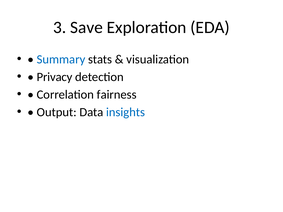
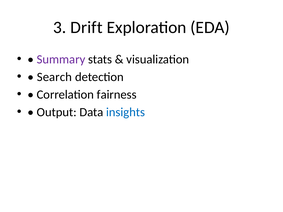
Save: Save -> Drift
Summary colour: blue -> purple
Privacy: Privacy -> Search
